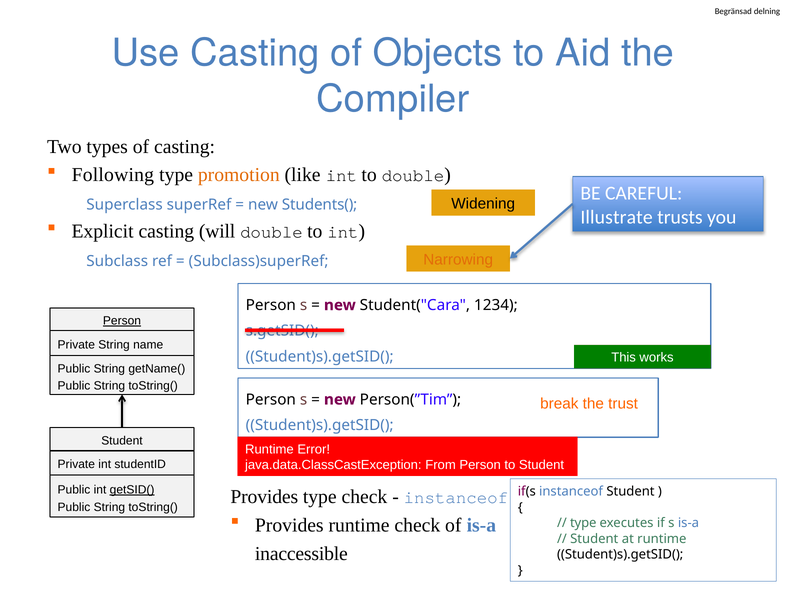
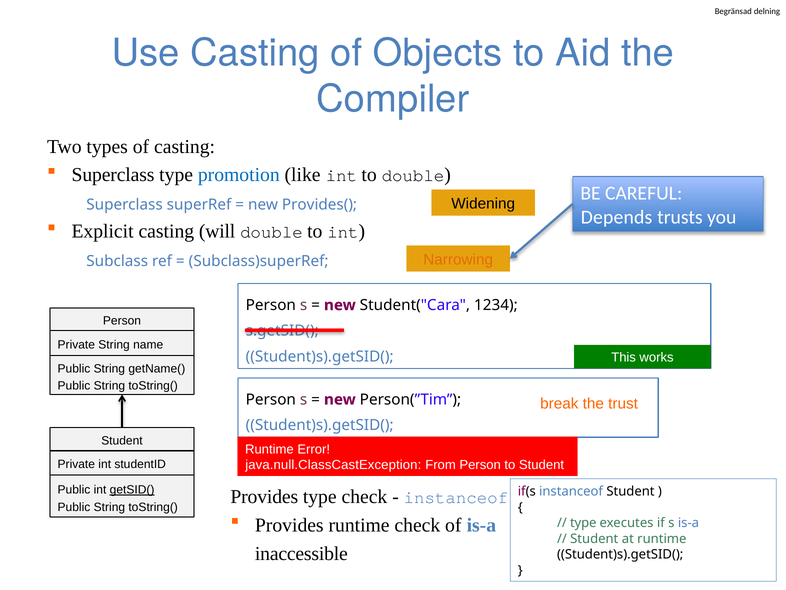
Following at (113, 175): Following -> Superclass
promotion colour: orange -> blue
Students(: Students( -> Provides(
Illustrate: Illustrate -> Depends
Person at (122, 321) underline: present -> none
java.data.ClassCastException: java.data.ClassCastException -> java.null.ClassCastException
